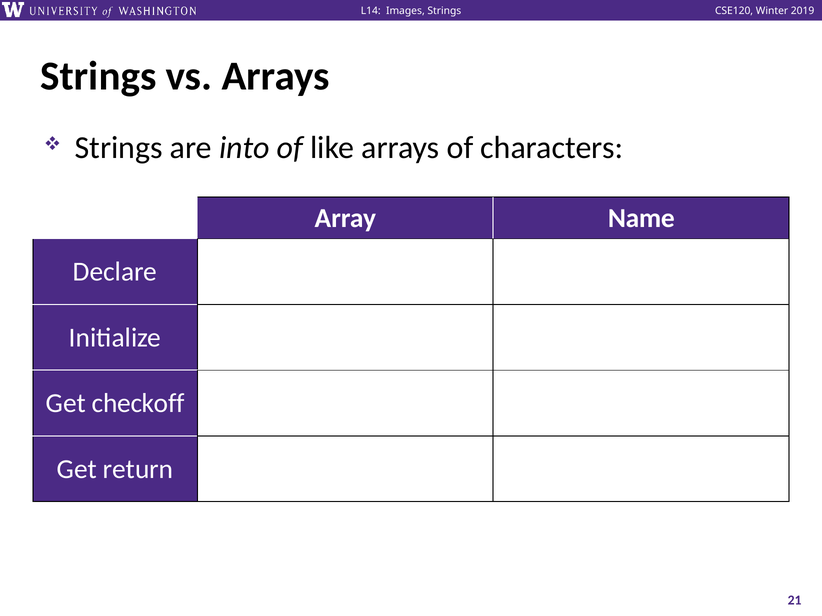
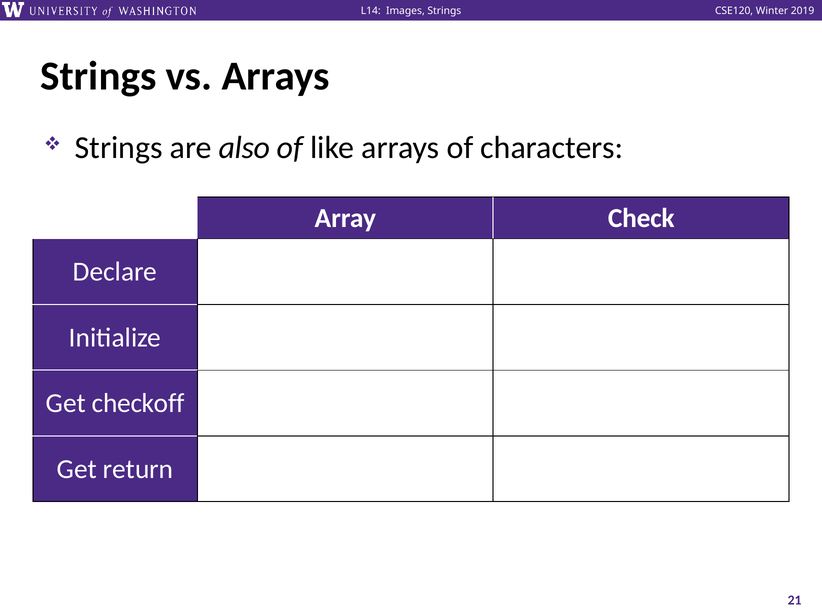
into: into -> also
Name: Name -> Check
